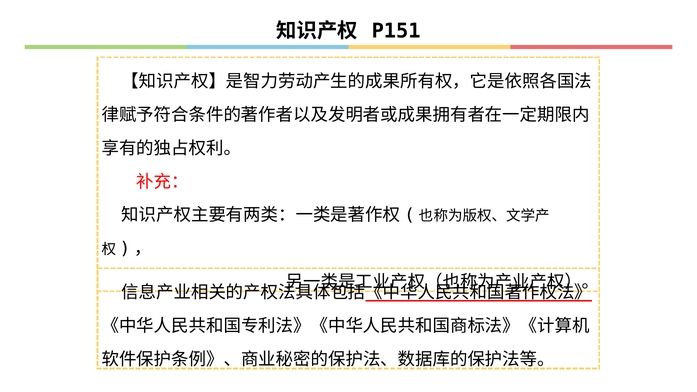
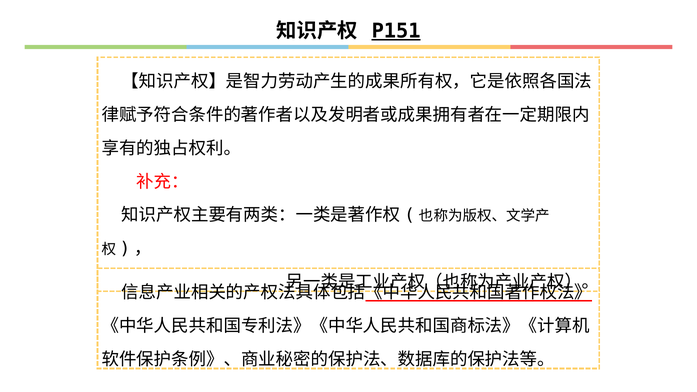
P151 underline: none -> present
